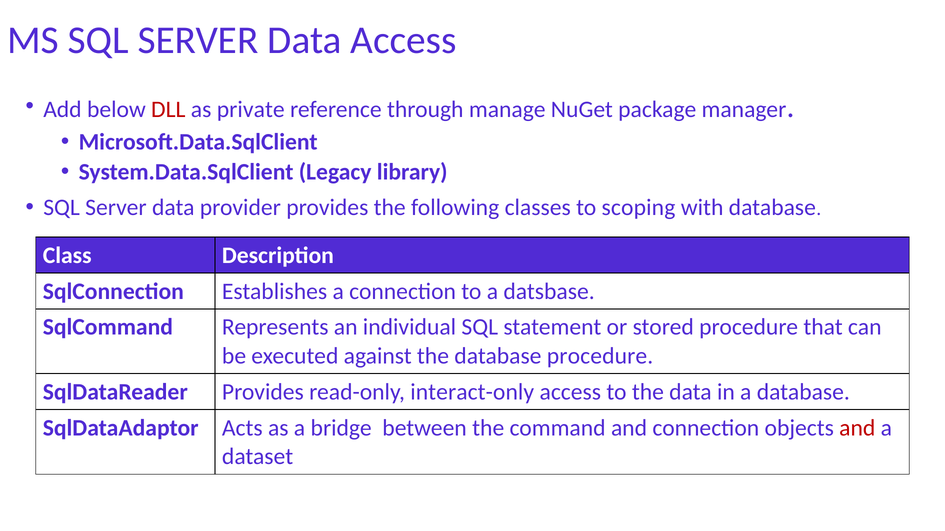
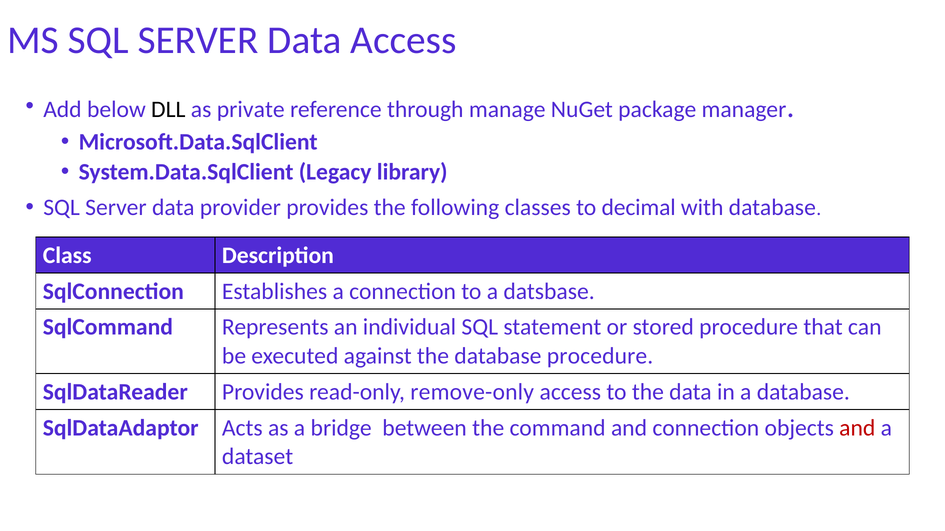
DLL colour: red -> black
scoping: scoping -> decimal
interact-only: interact-only -> remove-only
